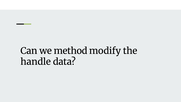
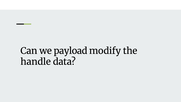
method: method -> payload
